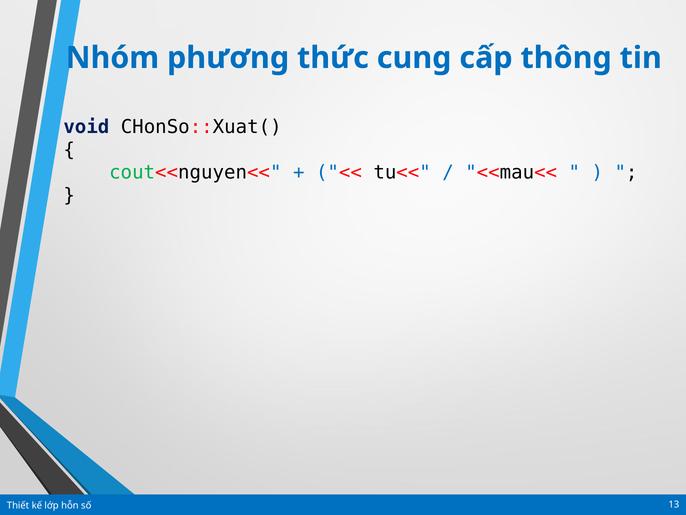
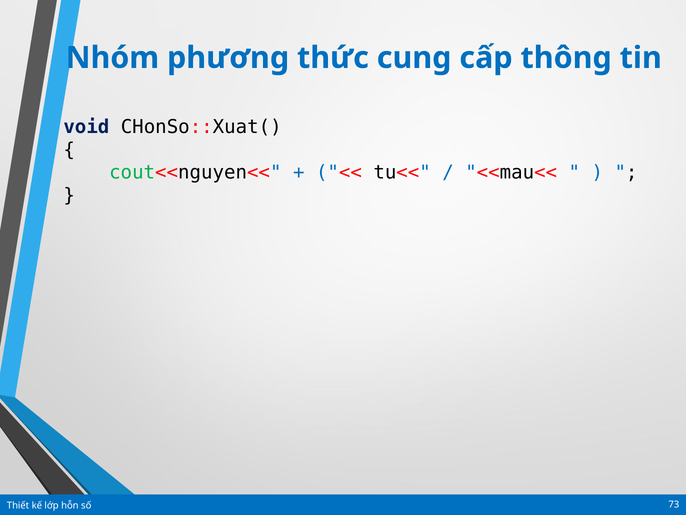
13: 13 -> 73
